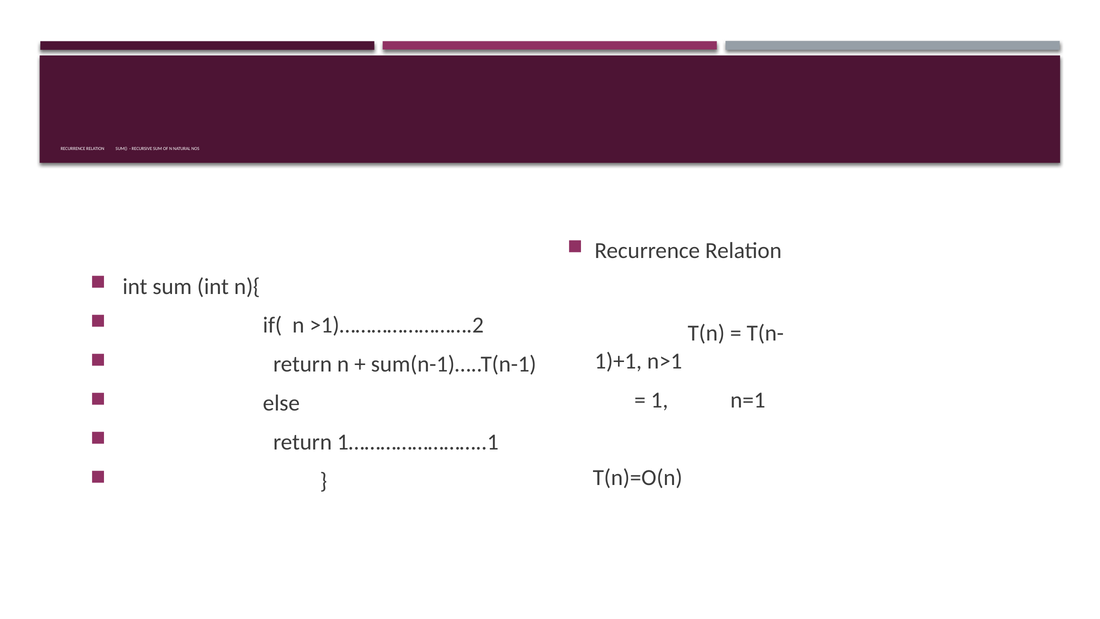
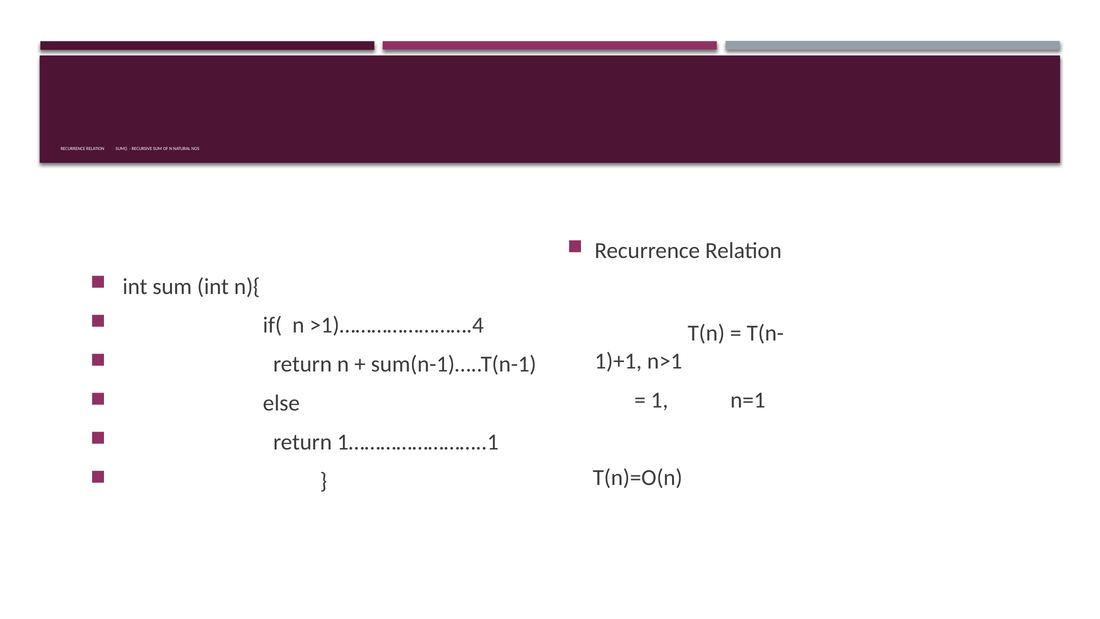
>1)…………………….2: >1)…………………….2 -> >1)…………………….4
